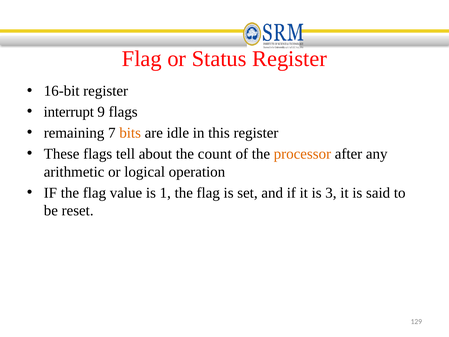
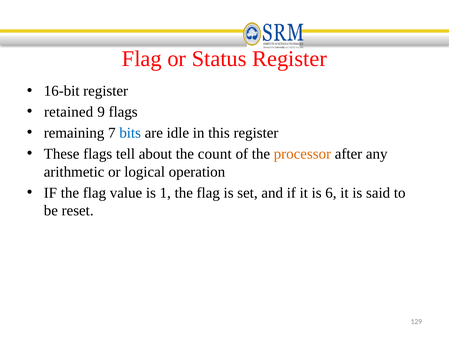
interrupt: interrupt -> retained
bits colour: orange -> blue
3: 3 -> 6
